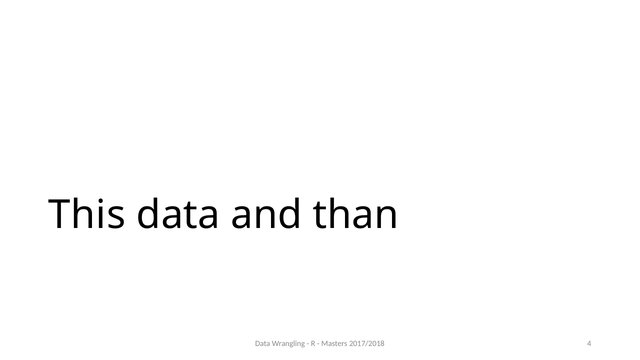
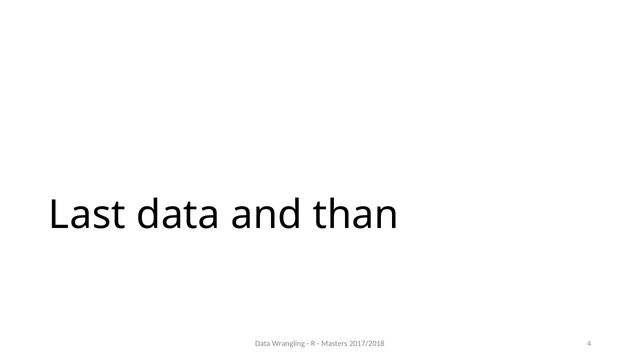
This: This -> Last
